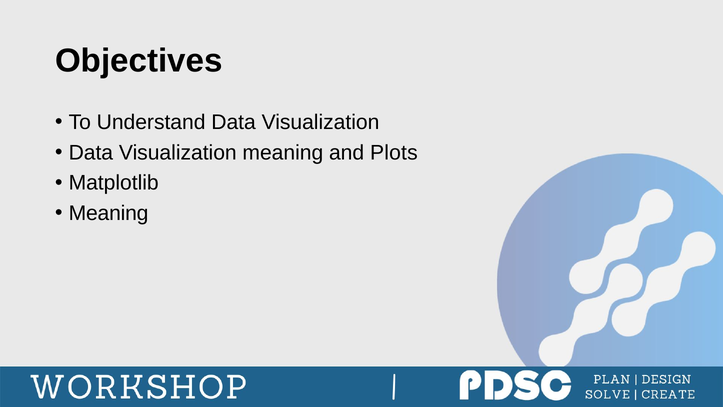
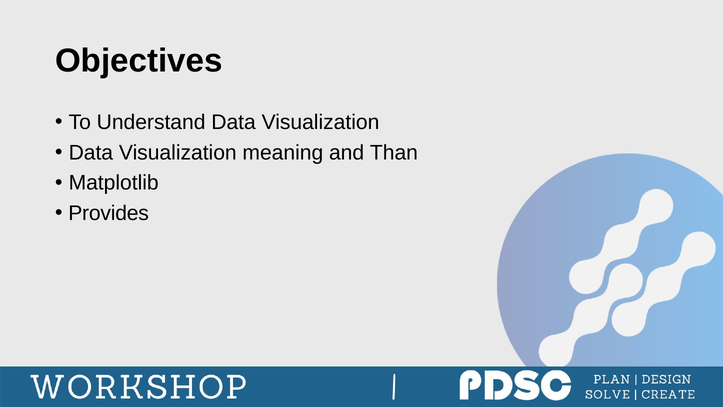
Plots: Plots -> Than
Meaning at (109, 213): Meaning -> Provides
